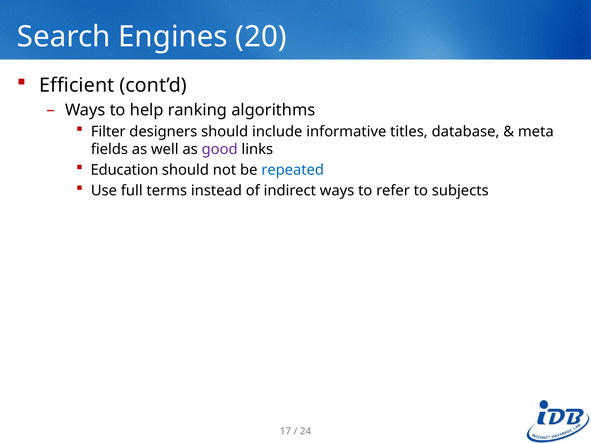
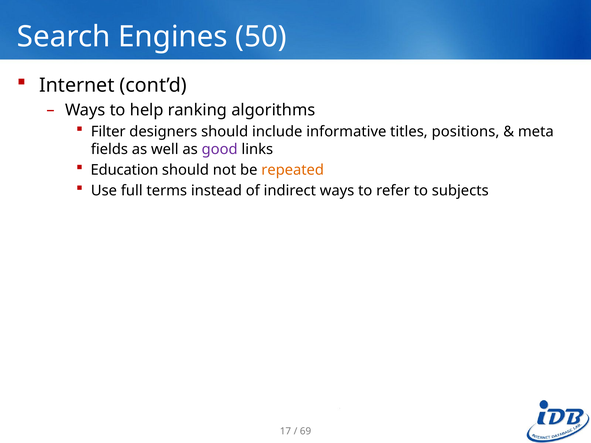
20: 20 -> 50
Efficient: Efficient -> Internet
database: database -> positions
repeated colour: blue -> orange
24: 24 -> 69
